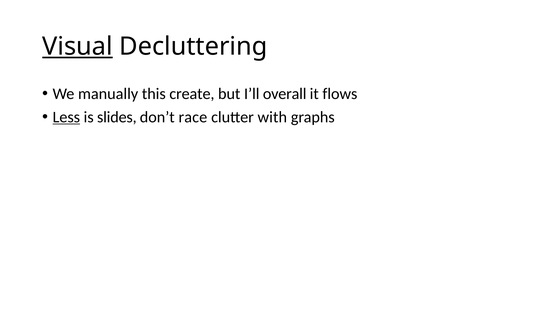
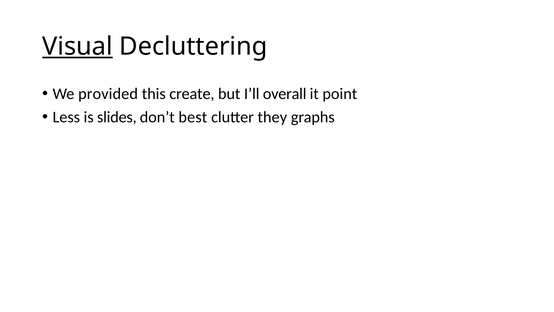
manually: manually -> provided
flows: flows -> point
Less underline: present -> none
race: race -> best
with: with -> they
